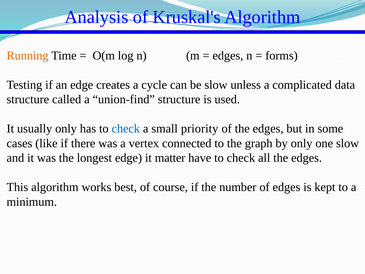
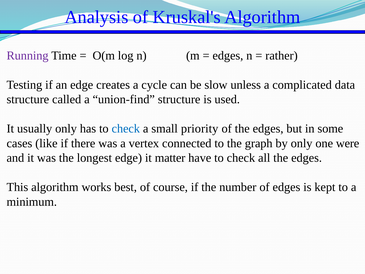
Running colour: orange -> purple
forms: forms -> rather
one slow: slow -> were
